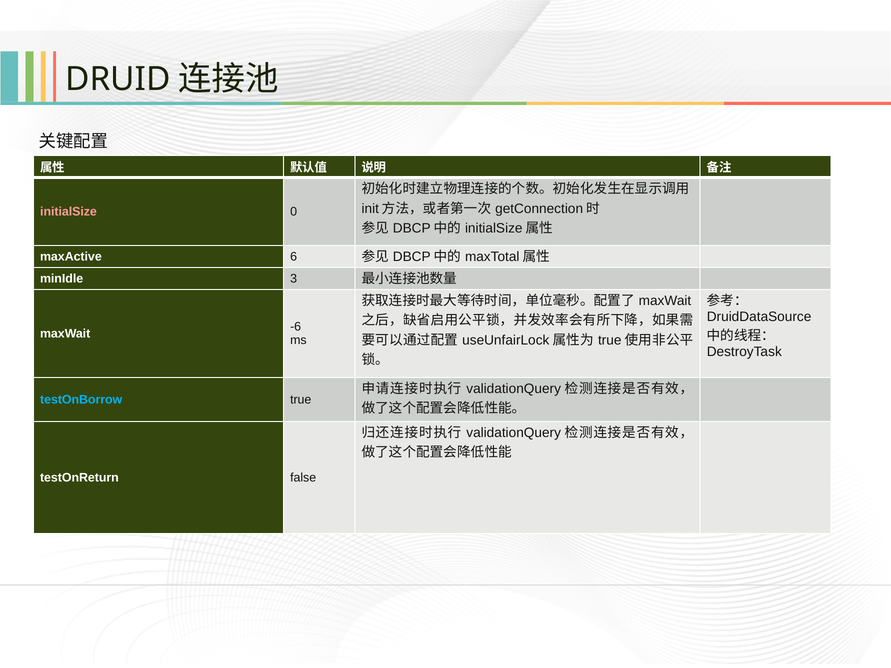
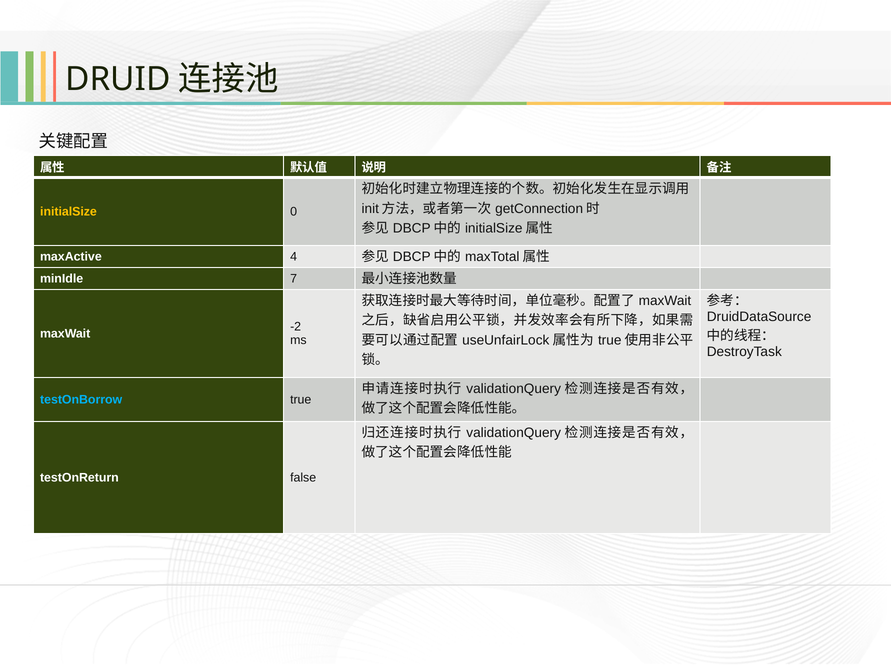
initialSize colour: pink -> yellow
6: 6 -> 4
3: 3 -> 7
-6: -6 -> -2
